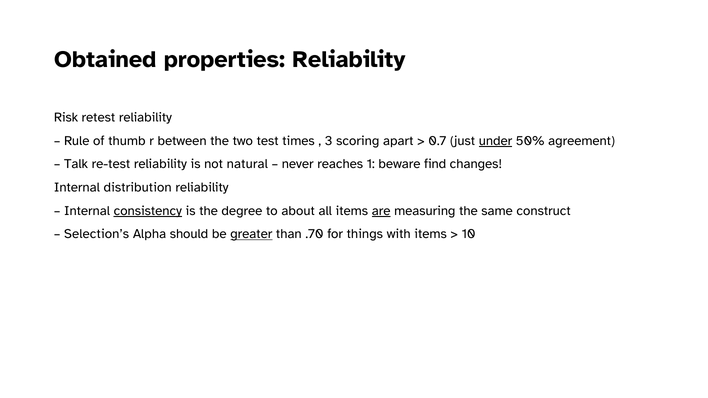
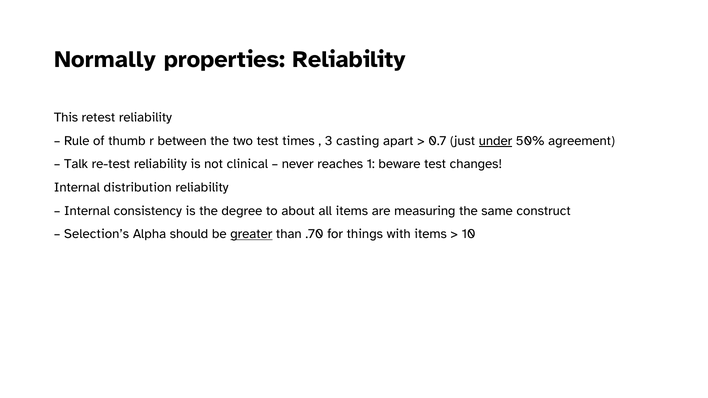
Obtained: Obtained -> Normally
Risk: Risk -> This
scoring: scoring -> casting
natural: natural -> clinical
beware find: find -> test
consistency underline: present -> none
are underline: present -> none
